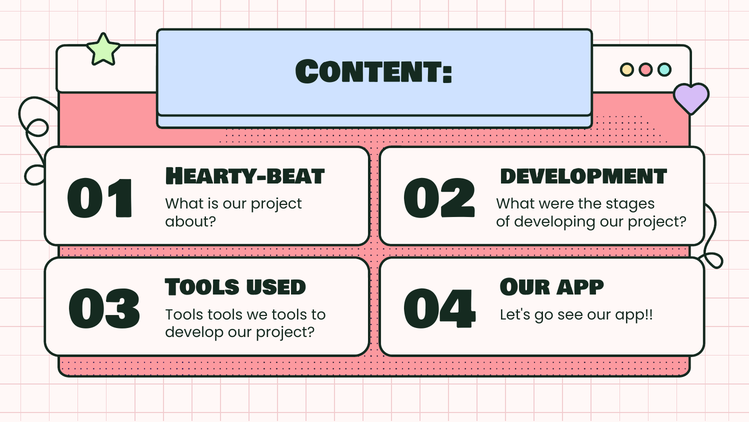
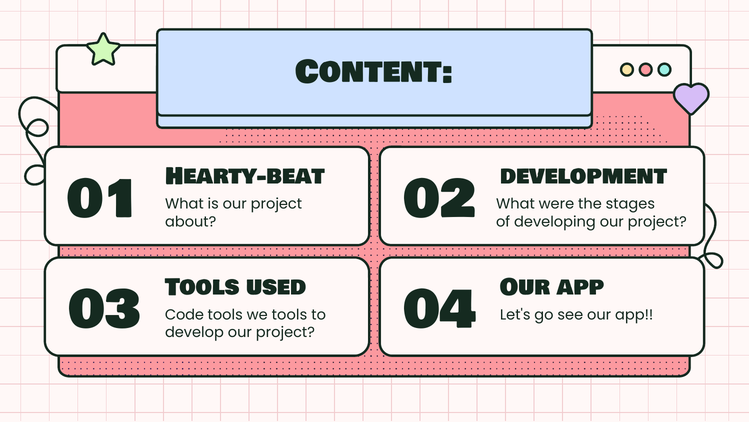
Tools at (184, 314): Tools -> Code
